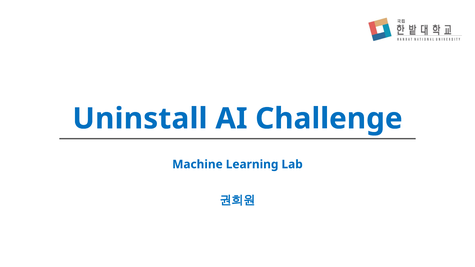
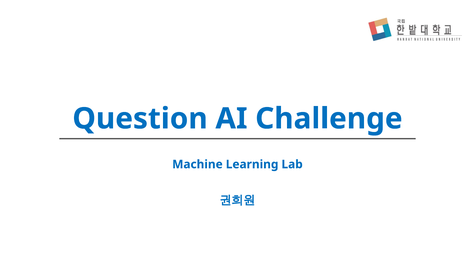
Uninstall: Uninstall -> Question
